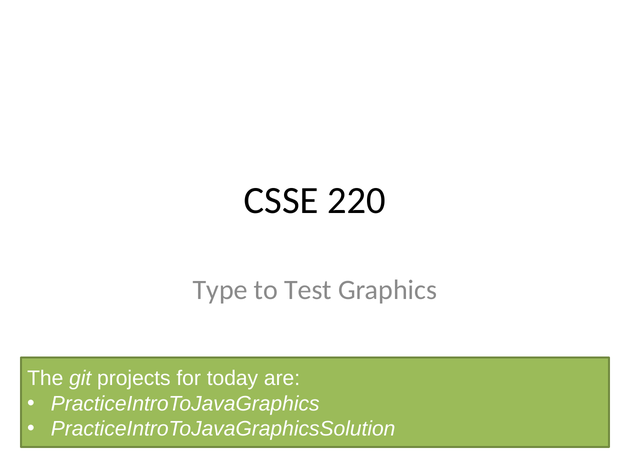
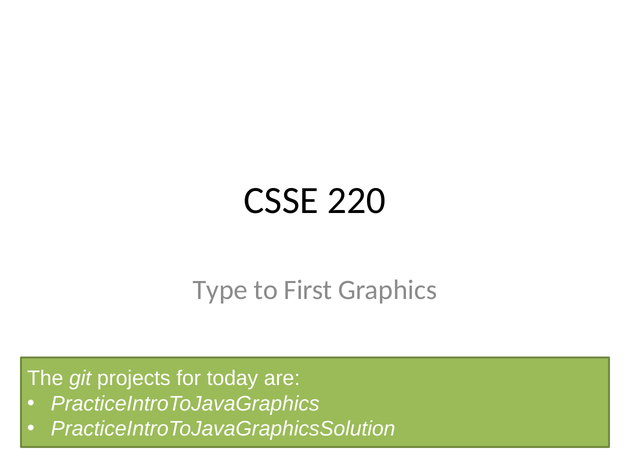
Test: Test -> First
